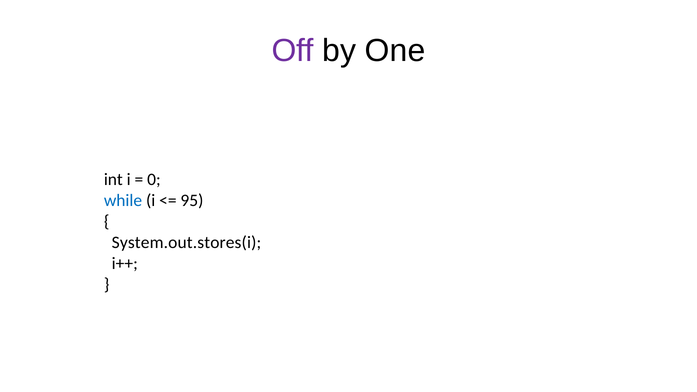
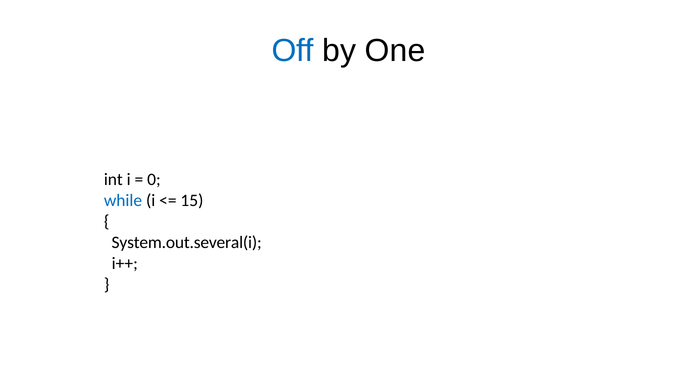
Off colour: purple -> blue
95: 95 -> 15
System.out.stores(i: System.out.stores(i -> System.out.several(i
